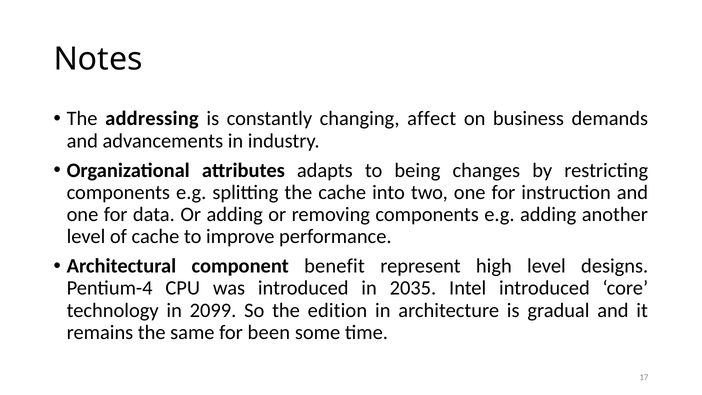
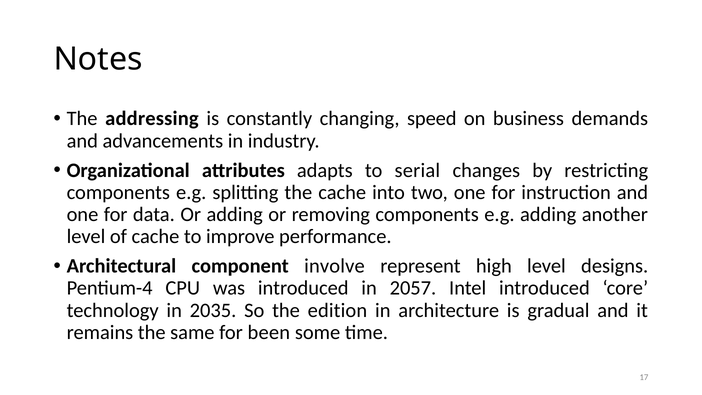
affect: affect -> speed
being: being -> serial
benefit: benefit -> involve
2035: 2035 -> 2057
2099: 2099 -> 2035
